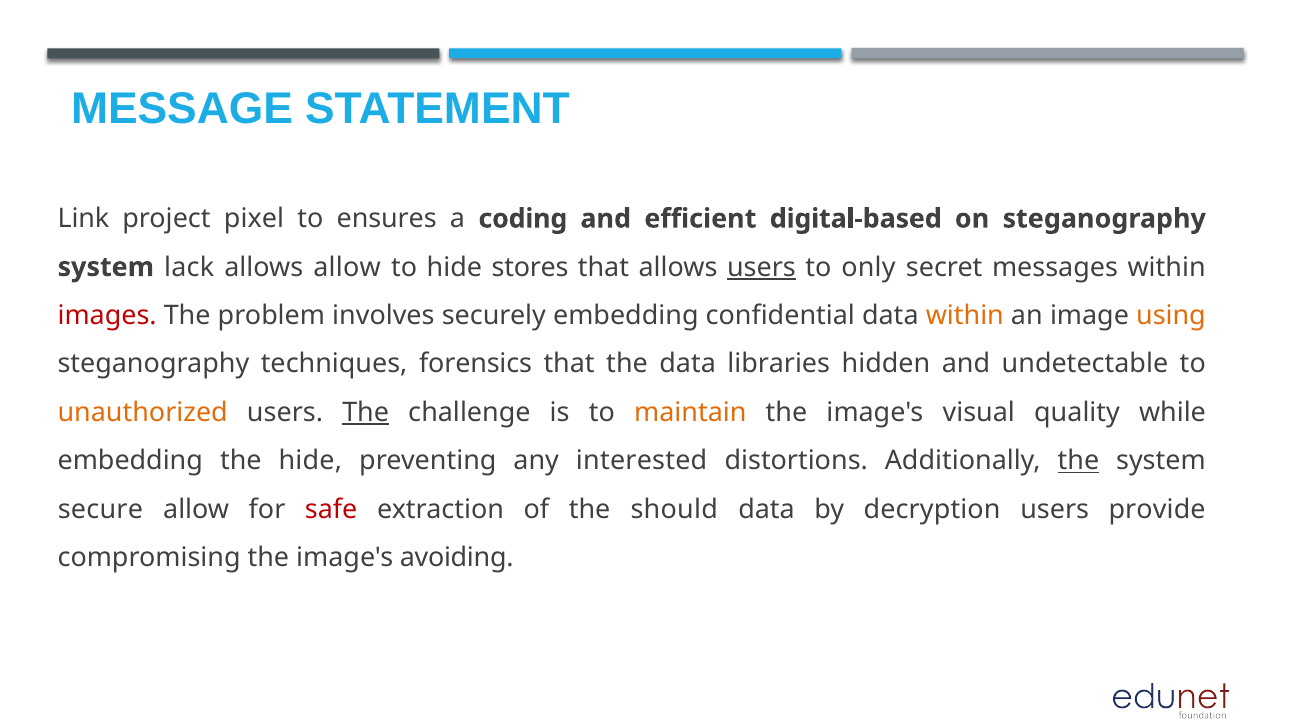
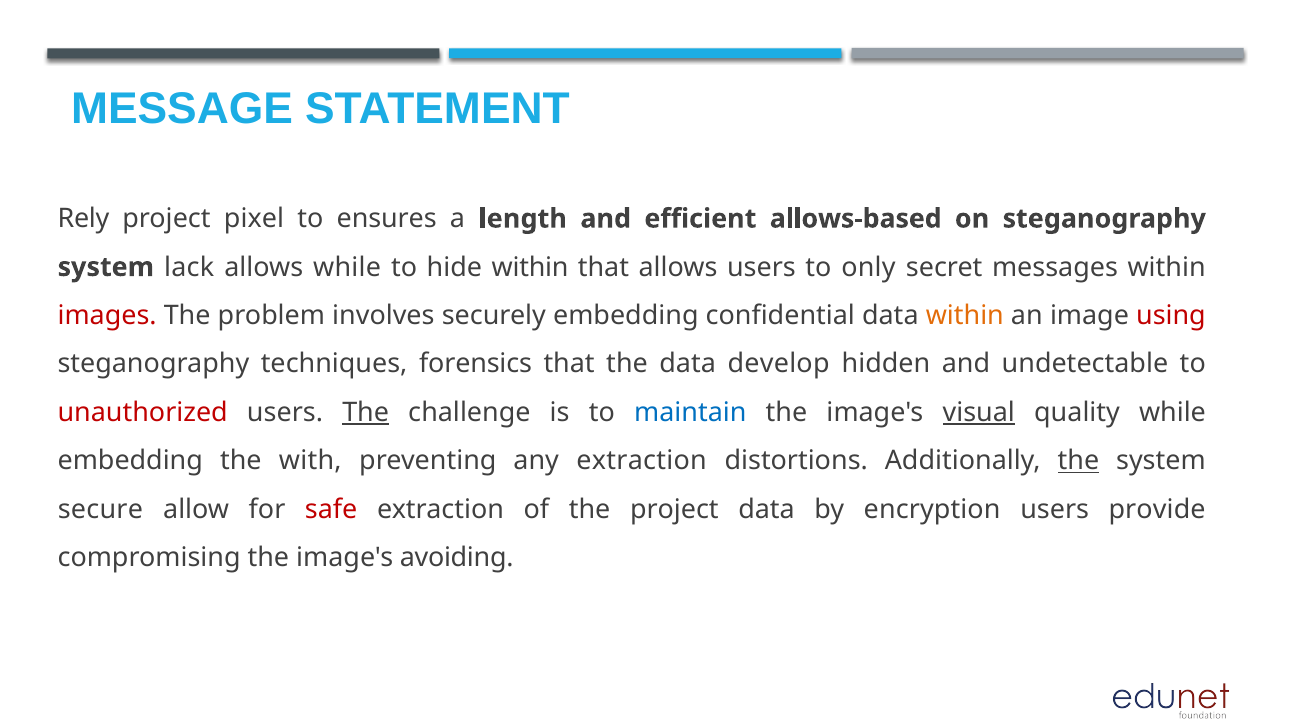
Link: Link -> Rely
coding: coding -> length
digital-based: digital-based -> allows-based
allows allow: allow -> while
hide stores: stores -> within
users at (761, 267) underline: present -> none
using colour: orange -> red
libraries: libraries -> develop
unauthorized colour: orange -> red
maintain colour: orange -> blue
visual underline: none -> present
the hide: hide -> with
any interested: interested -> extraction
the should: should -> project
decryption: decryption -> encryption
